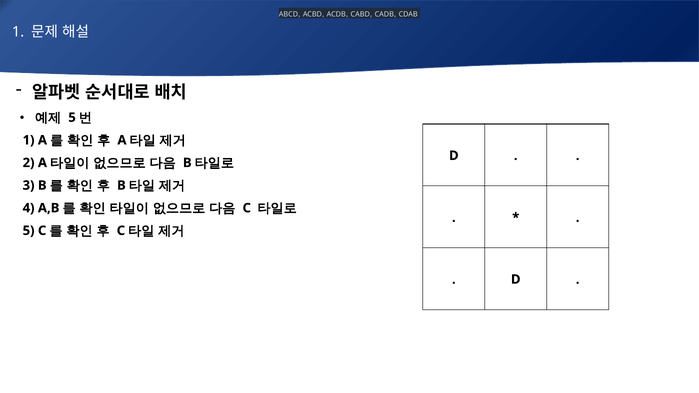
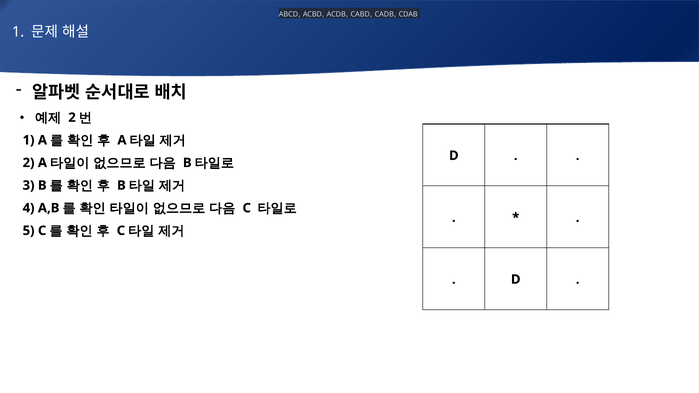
5 at (72, 118): 5 -> 2
